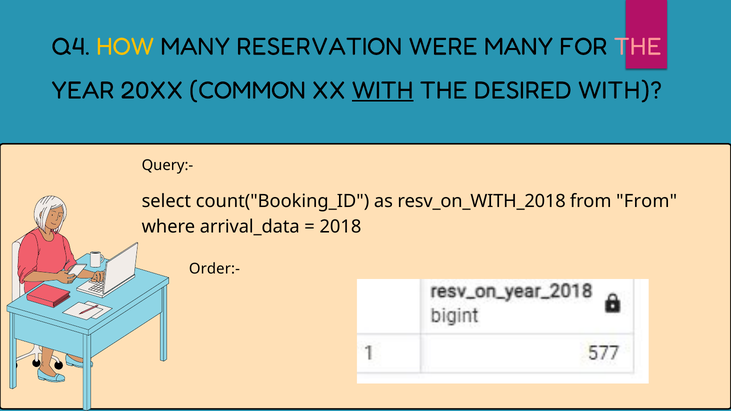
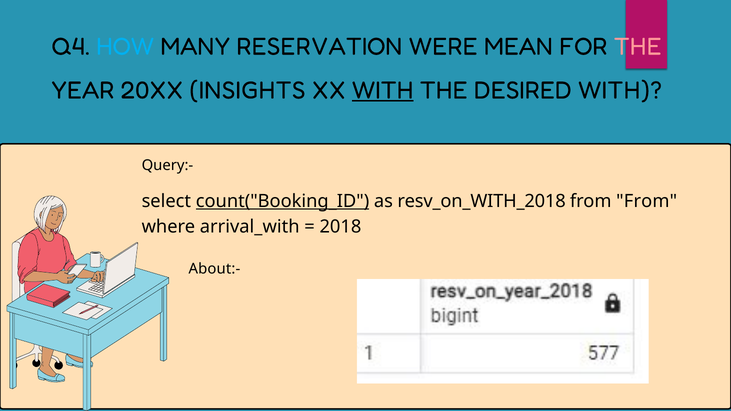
HOW colour: yellow -> light blue
WERE MANY: MANY -> MEAN
COMMON: COMMON -> INSIGHTS
count("Booking_ID underline: none -> present
arrival_data: arrival_data -> arrival_with
Order:-: Order:- -> About:-
